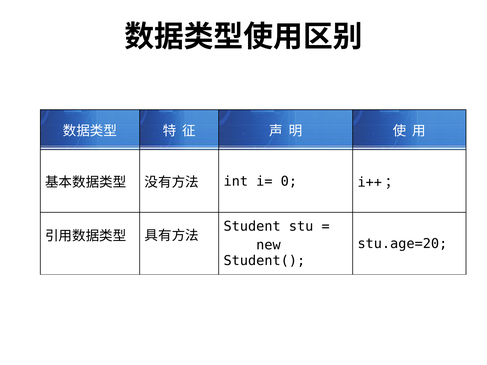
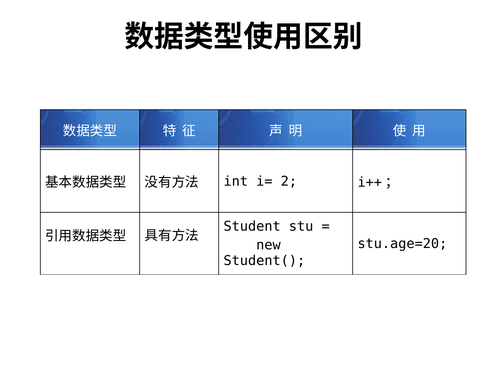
0: 0 -> 2
